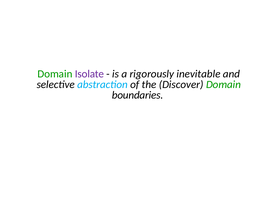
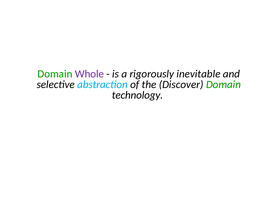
Isolate: Isolate -> Whole
boundaries: boundaries -> technology
